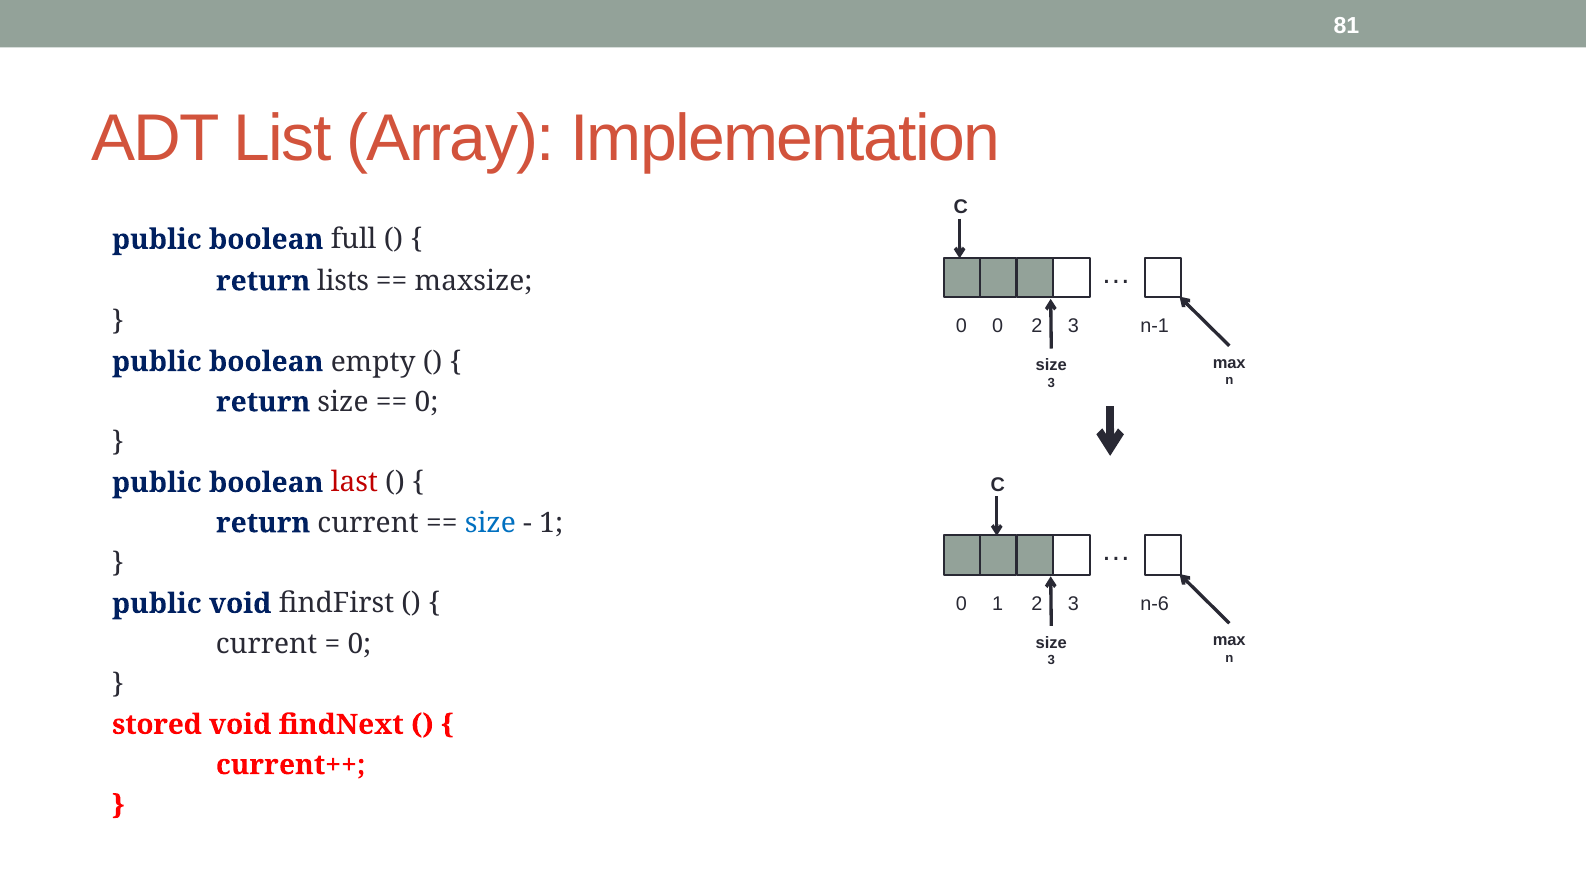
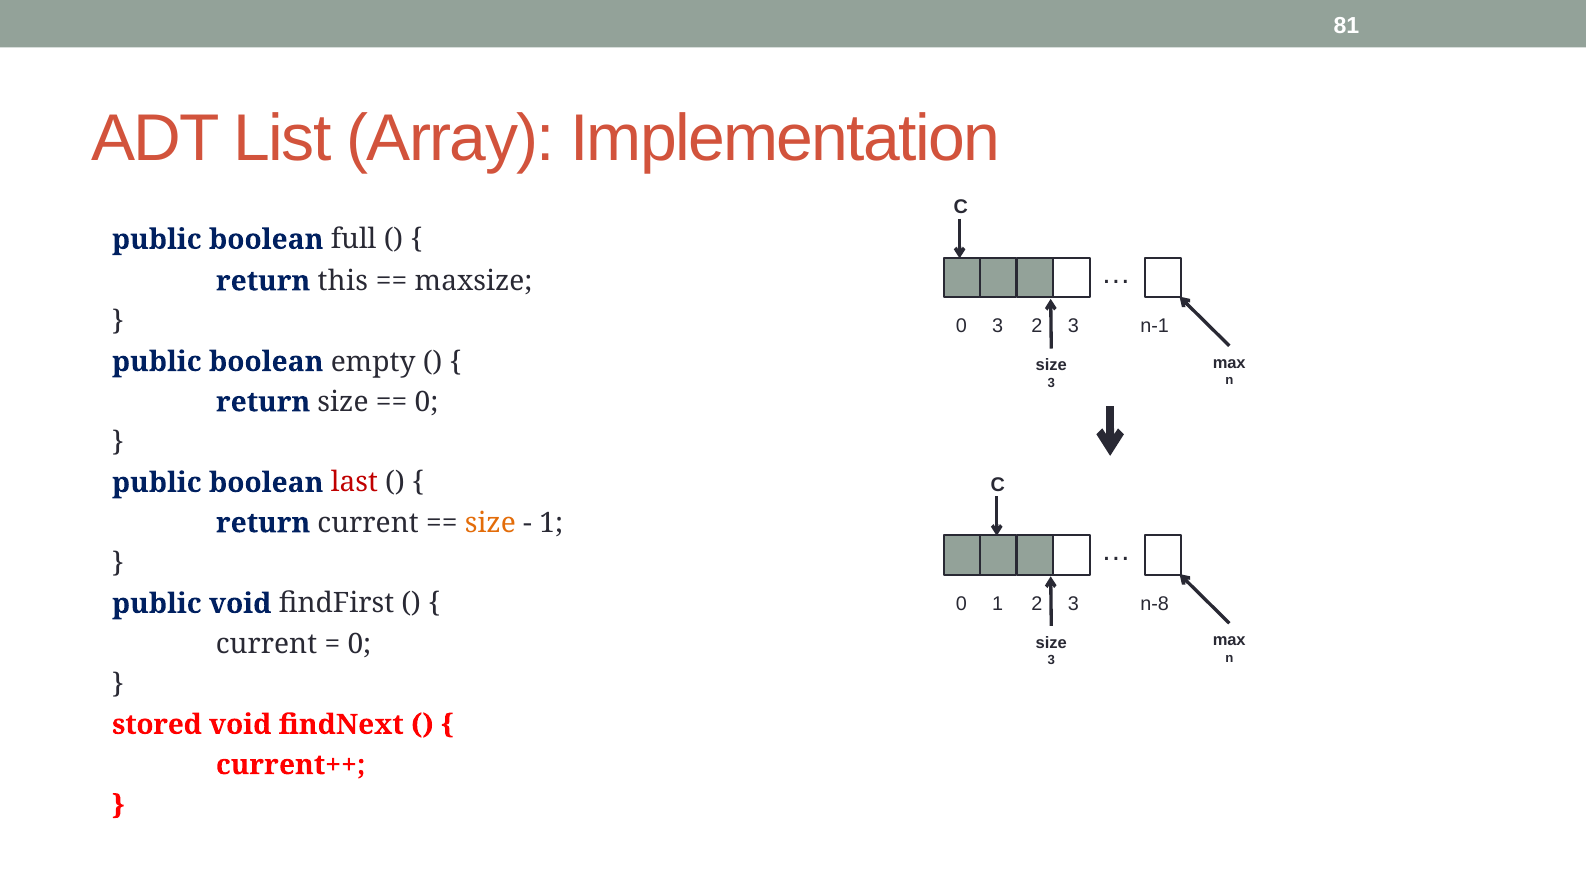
lists: lists -> this
0 0: 0 -> 3
size at (490, 523) colour: blue -> orange
n-6: n-6 -> n-8
